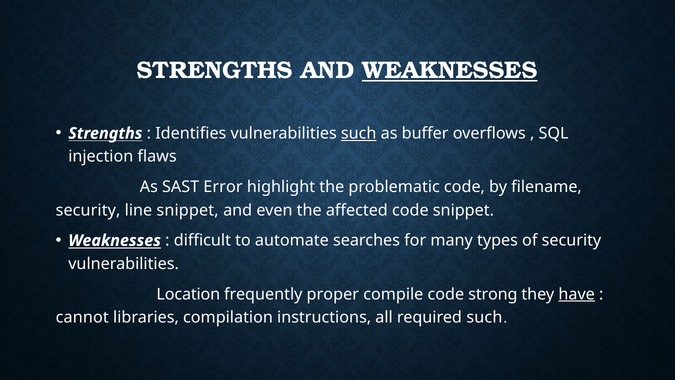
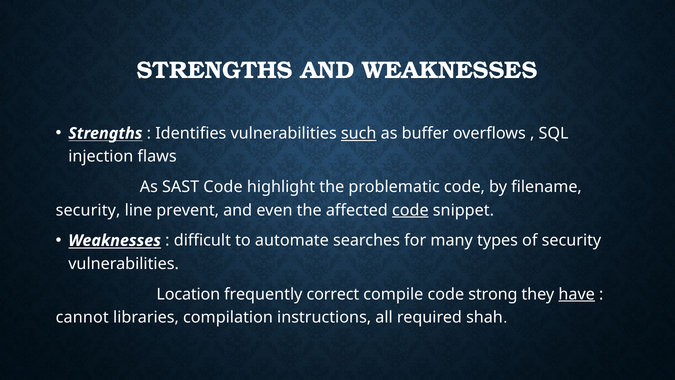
WEAKNESSES at (450, 70) underline: present -> none
SAST Error: Error -> Code
line snippet: snippet -> prevent
code at (410, 210) underline: none -> present
proper: proper -> correct
required such: such -> shah
